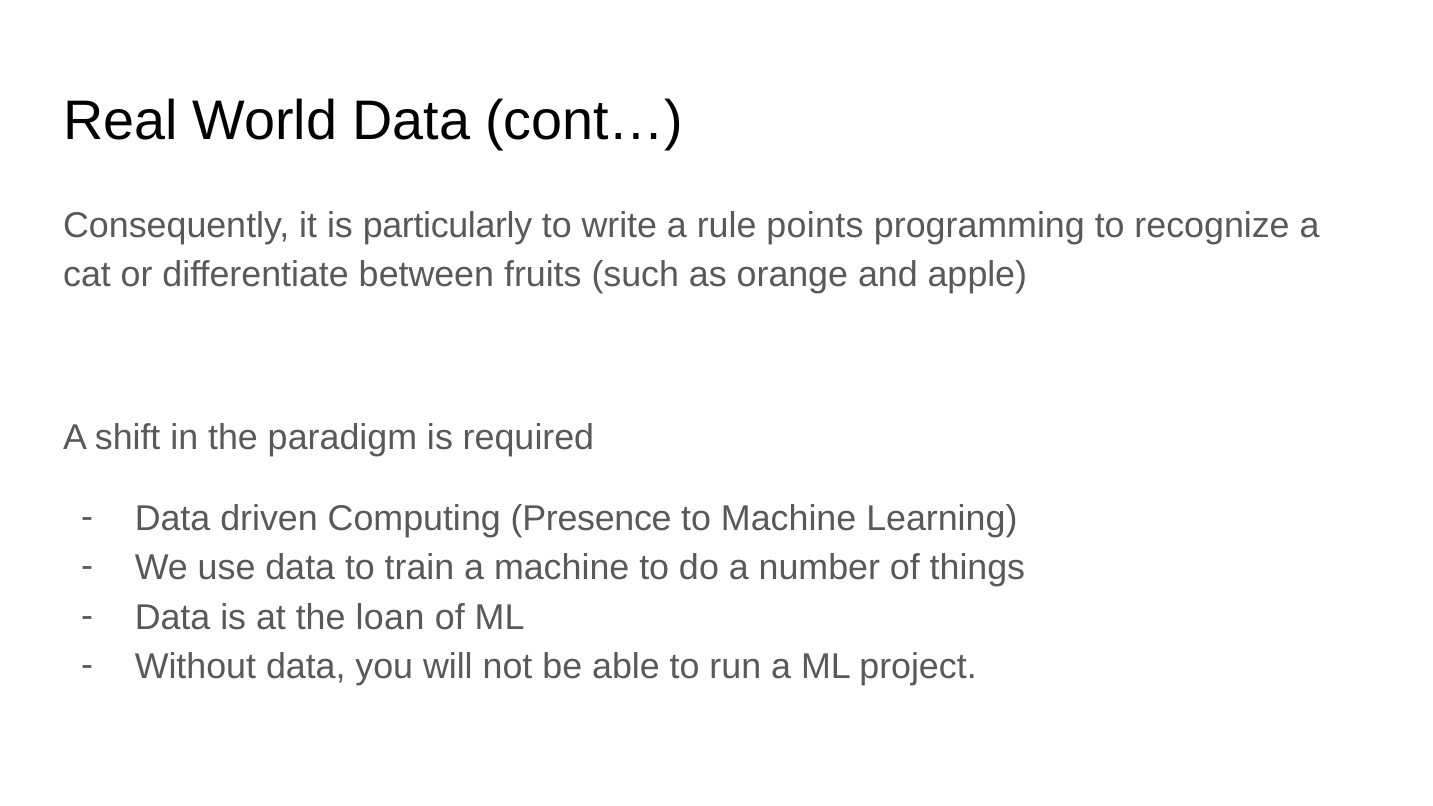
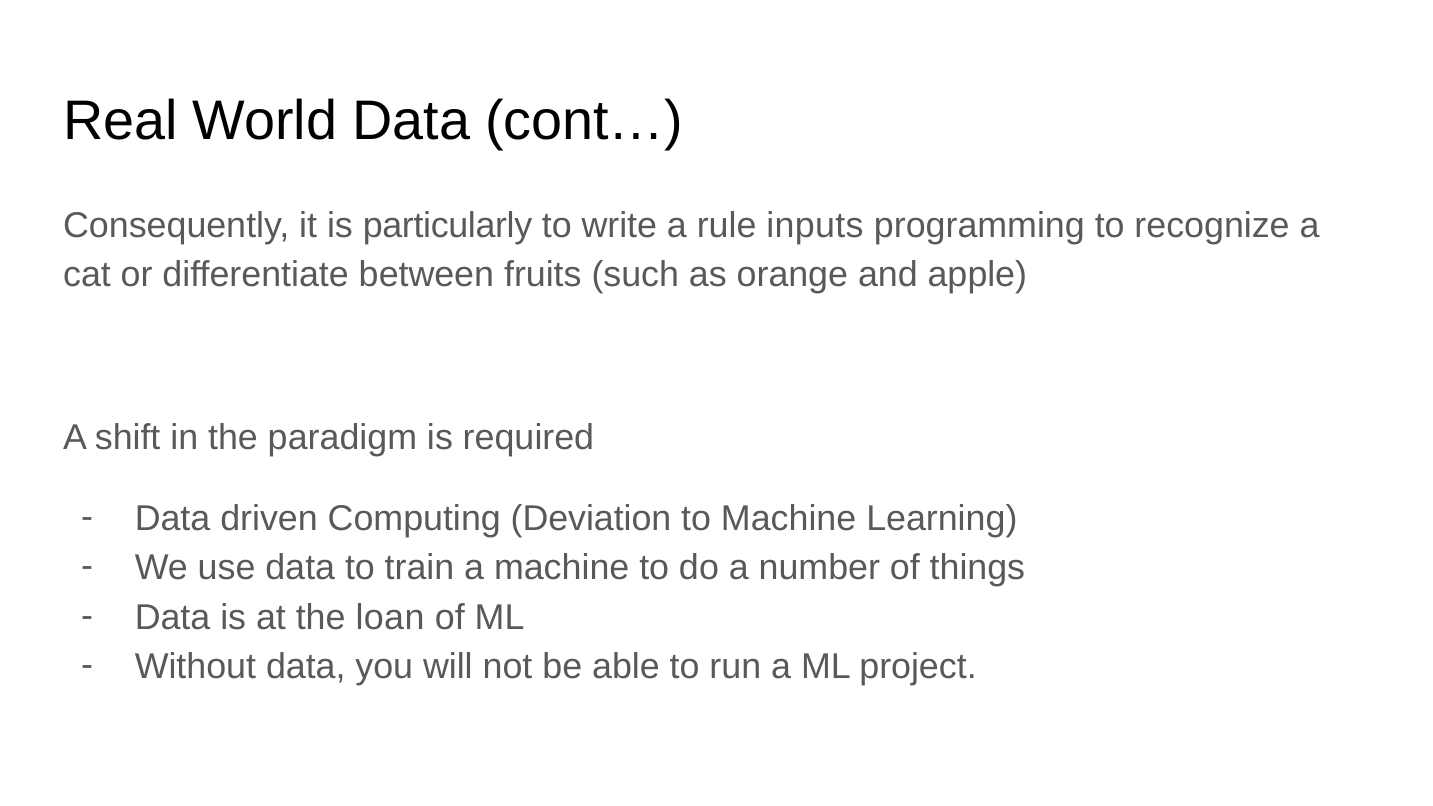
points: points -> inputs
Presence: Presence -> Deviation
